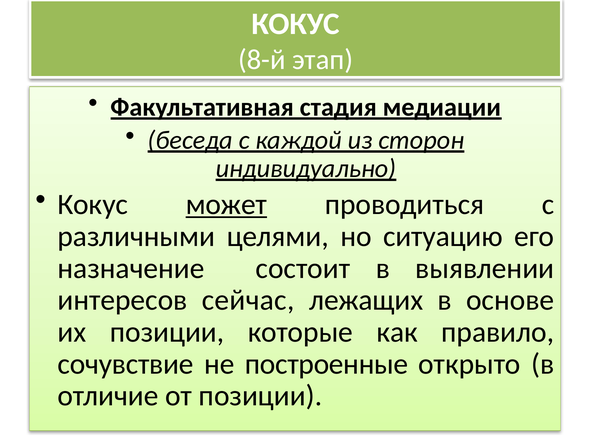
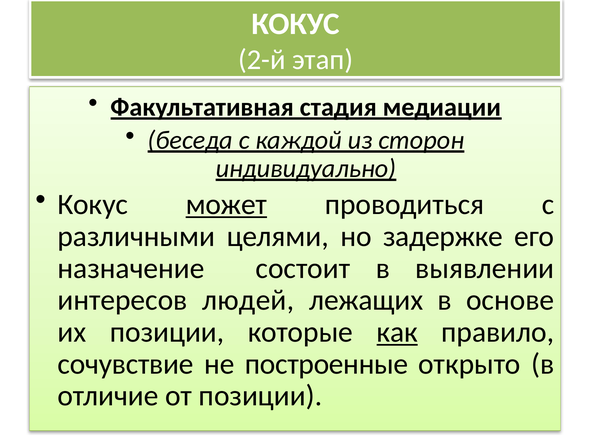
8-й: 8-й -> 2-й
ситуацию: ситуацию -> задержке
сейчас: сейчас -> людей
как underline: none -> present
